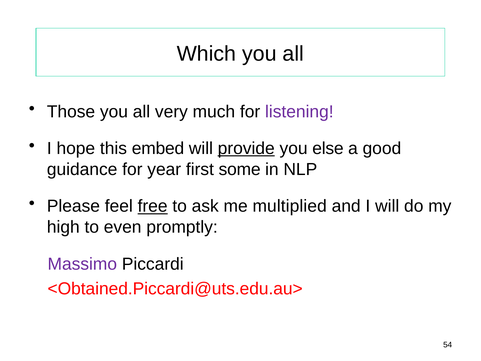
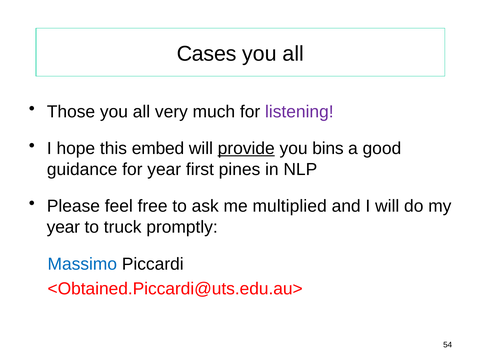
Which: Which -> Cases
else: else -> bins
some: some -> pines
free underline: present -> none
high at (63, 227): high -> year
even: even -> truck
Massimo colour: purple -> blue
